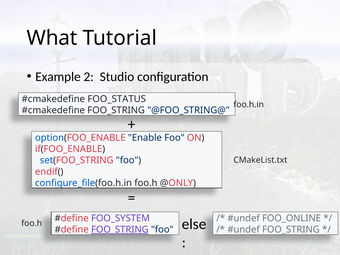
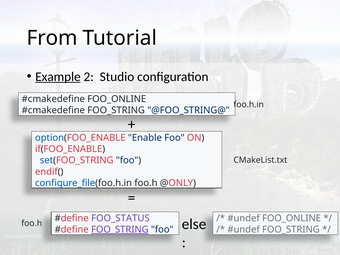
What: What -> From
Example underline: none -> present
FOO_STATUS at (117, 99): FOO_STATUS -> FOO_ONLINE
FOO_SYSTEM: FOO_SYSTEM -> FOO_STATUS
